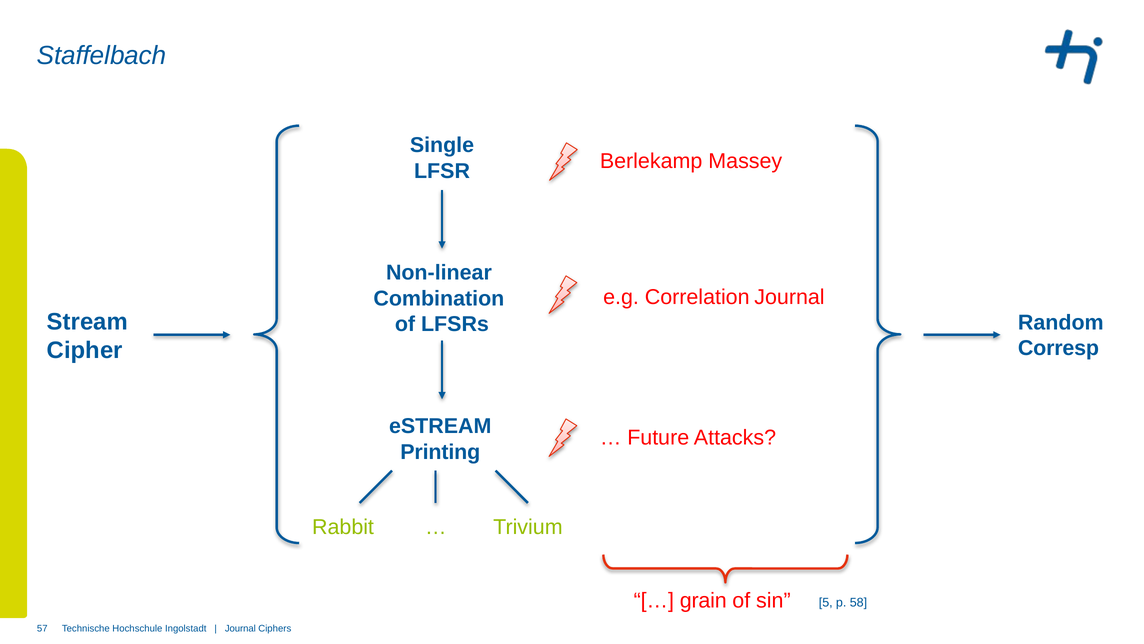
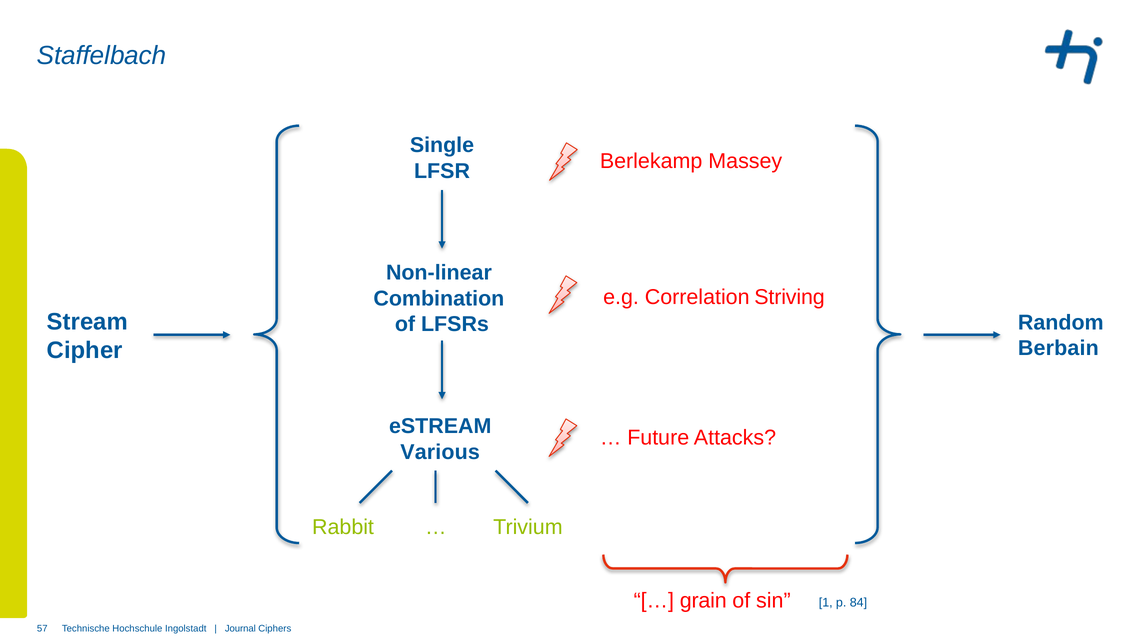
Correlation Journal: Journal -> Striving
Corresp: Corresp -> Berbain
Printing: Printing -> Various
5: 5 -> 1
58: 58 -> 84
